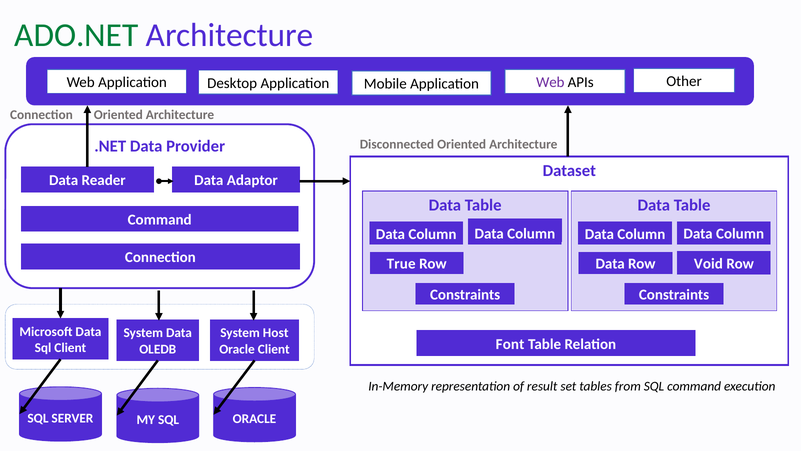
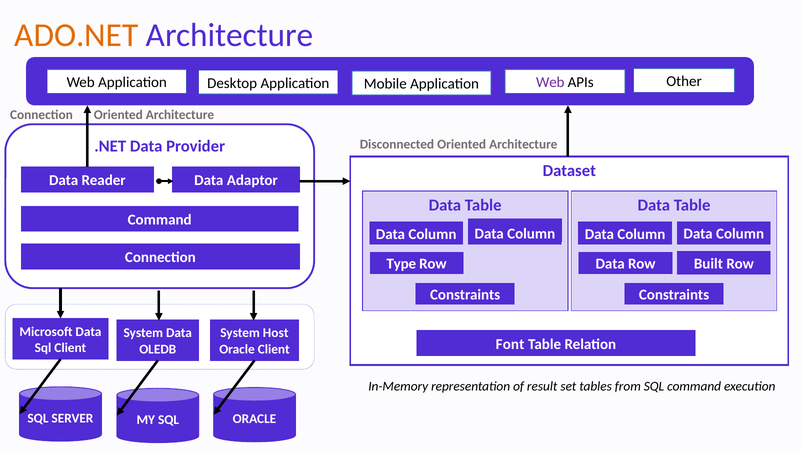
ADO.NET colour: green -> orange
Void: Void -> Built
True: True -> Type
